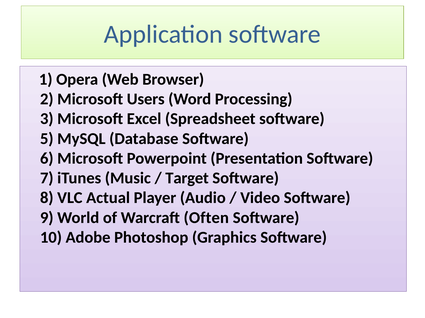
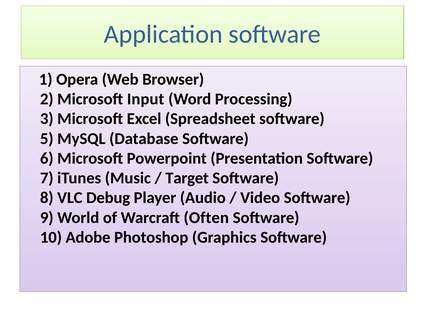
Users: Users -> Input
Actual: Actual -> Debug
